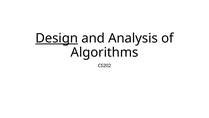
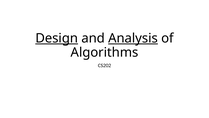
Analysis underline: none -> present
